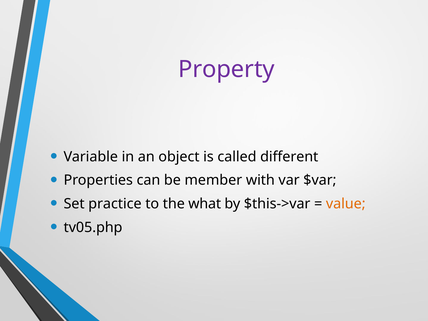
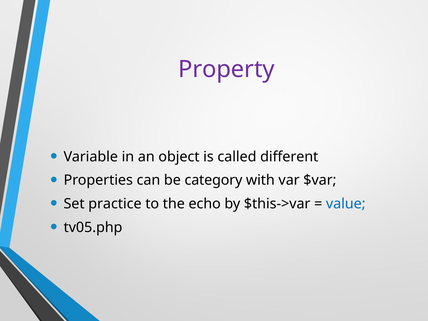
member: member -> category
what: what -> echo
value colour: orange -> blue
